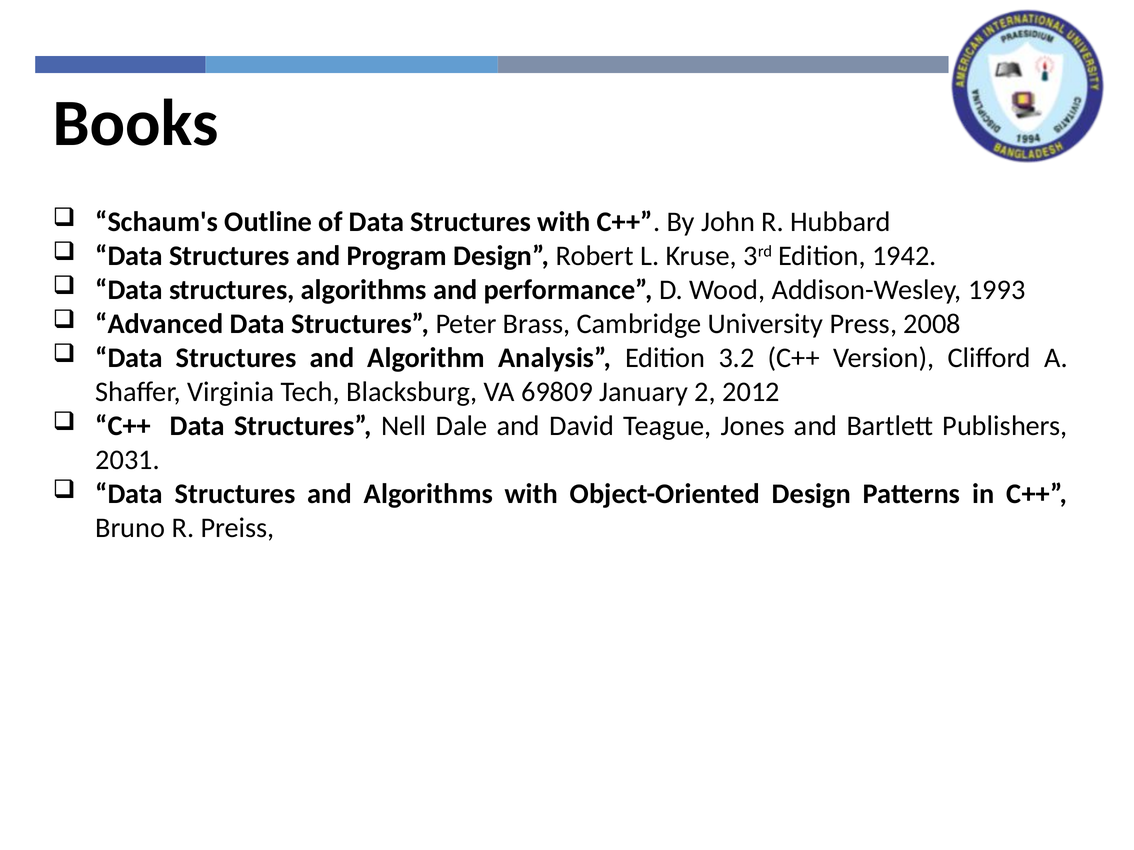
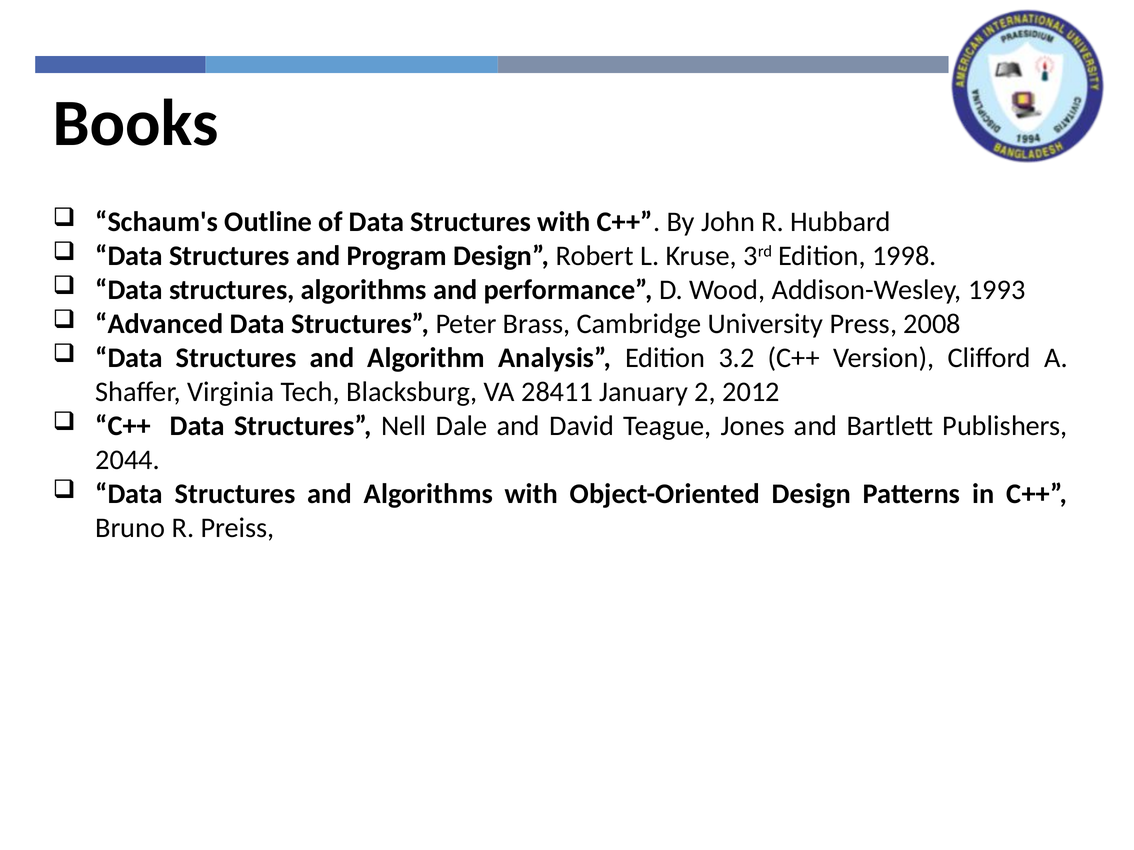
1942: 1942 -> 1998
69809: 69809 -> 28411
2031: 2031 -> 2044
